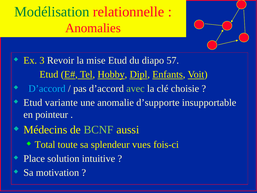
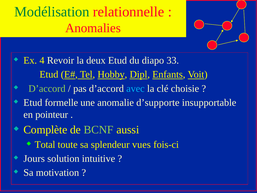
3: 3 -> 4
mise: mise -> deux
57: 57 -> 33
D’accord at (47, 88) colour: light blue -> light green
avec colour: light green -> light blue
variante: variante -> formelle
Médecins: Médecins -> Complète
Place: Place -> Jours
